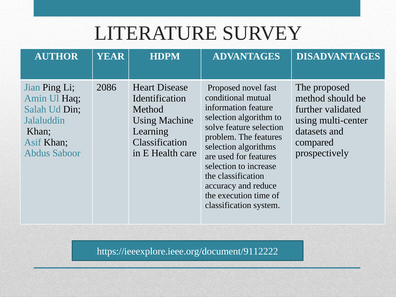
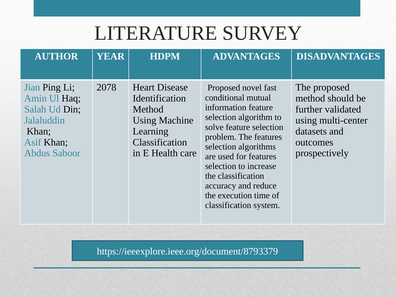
2086: 2086 -> 2078
compared: compared -> outcomes
https://ieeexplore.ieee.org/document/9112222: https://ieeexplore.ieee.org/document/9112222 -> https://ieeexplore.ieee.org/document/8793379
